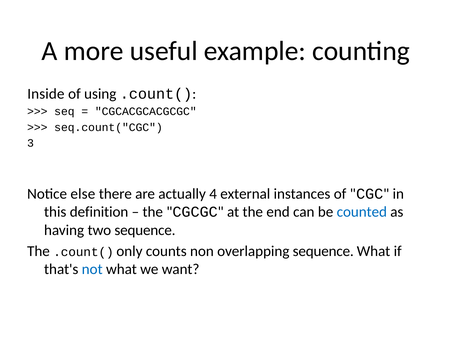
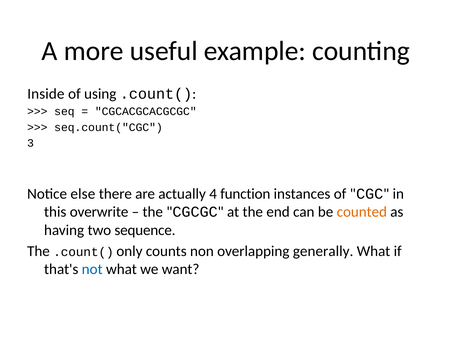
external: external -> function
definition: definition -> overwrite
counted colour: blue -> orange
overlapping sequence: sequence -> generally
